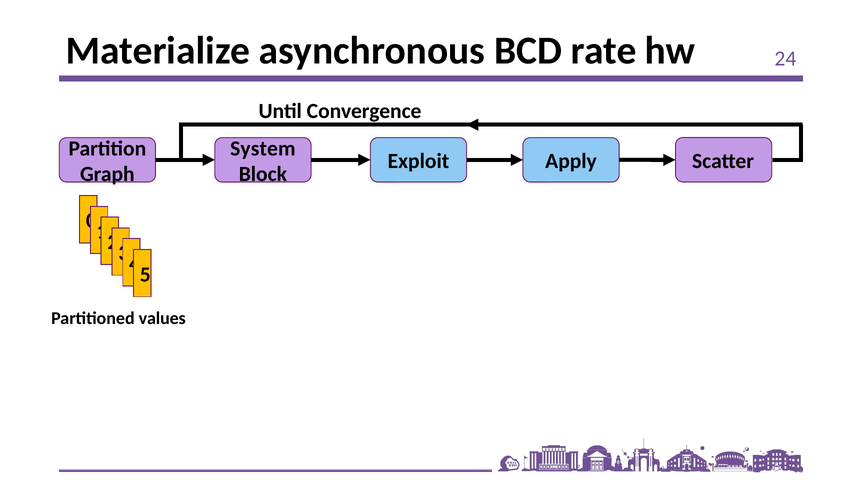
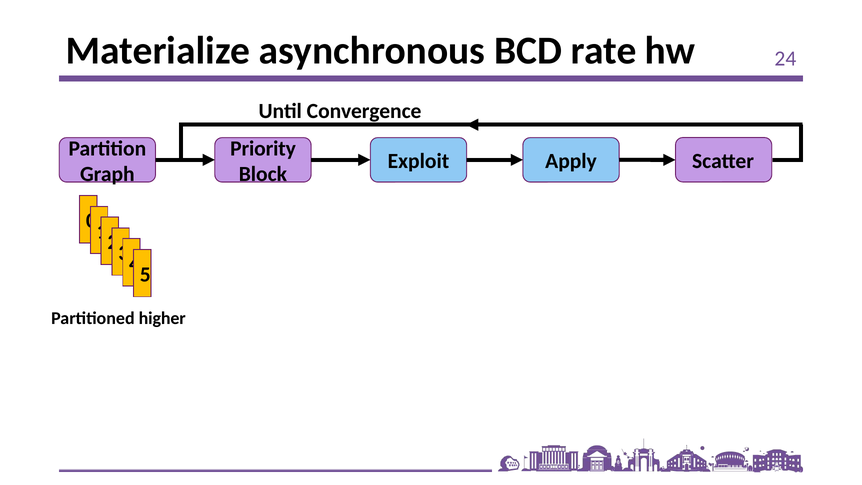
System: System -> Priority
values: values -> higher
